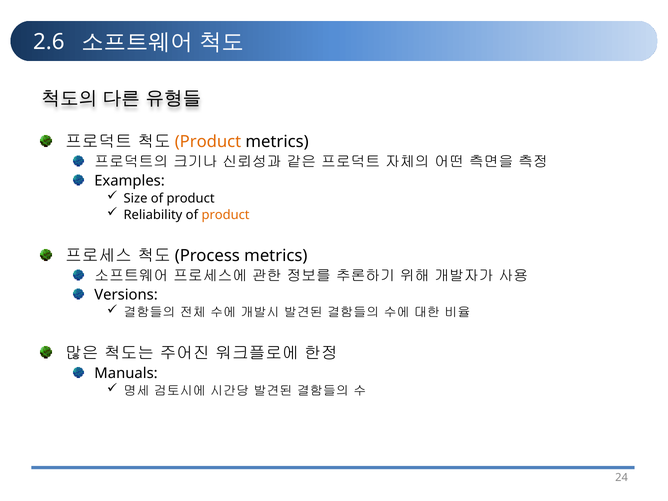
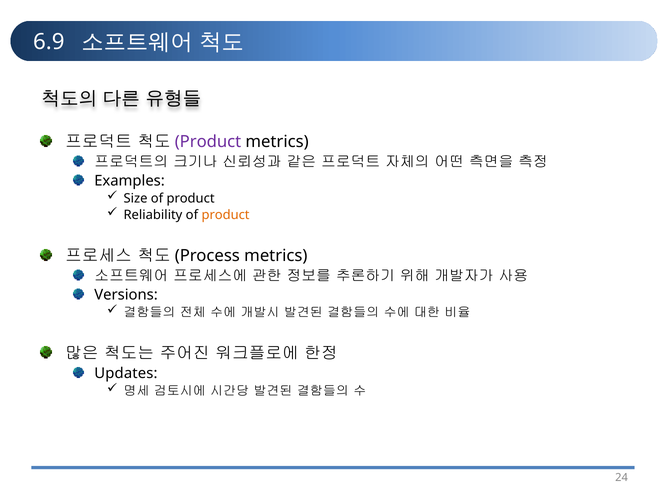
2.6: 2.6 -> 6.9
Product at (208, 142) colour: orange -> purple
Manuals: Manuals -> Updates
